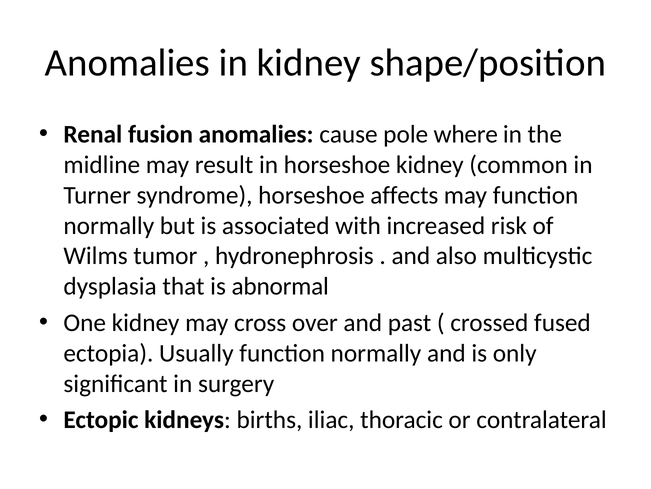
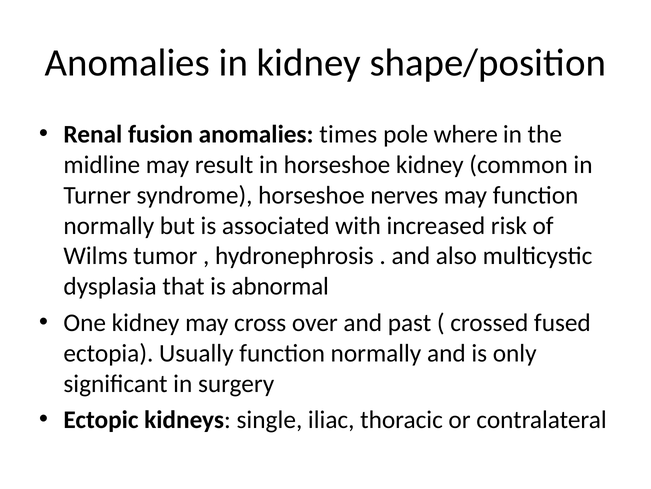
cause: cause -> times
affects: affects -> nerves
births: births -> single
